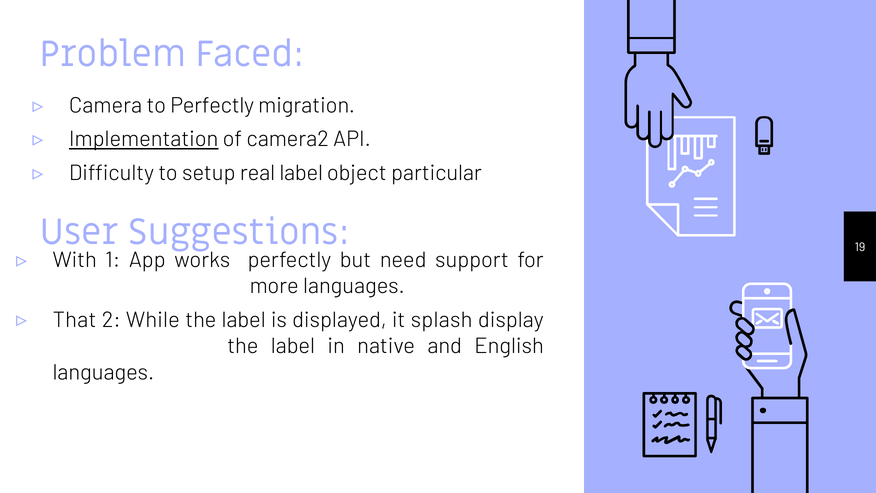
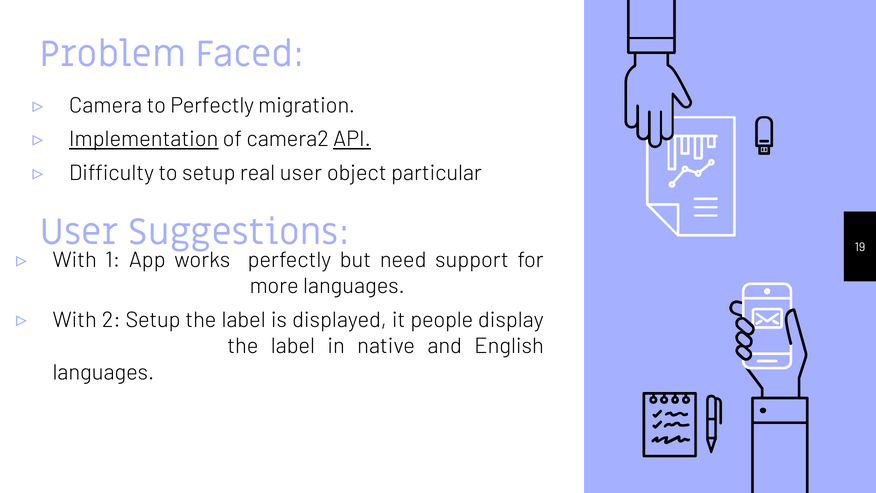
API underline: none -> present
real label: label -> user
That at (75, 320): That -> With
2 While: While -> Setup
splash: splash -> people
